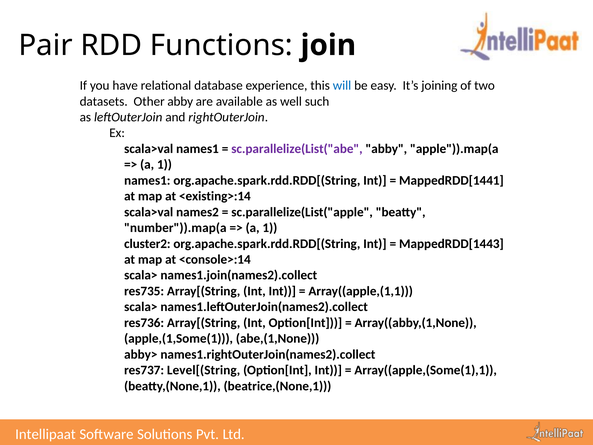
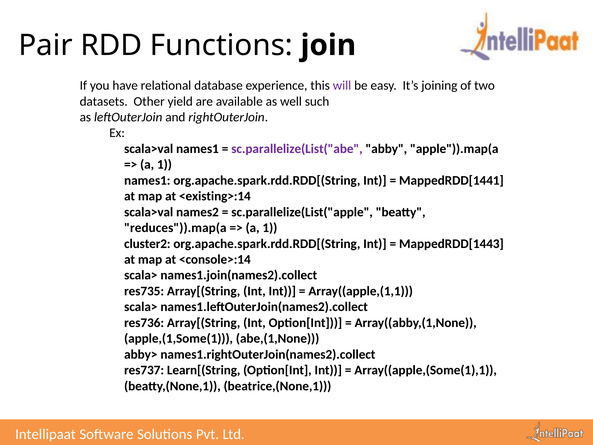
will colour: blue -> purple
Other abby: abby -> yield
number")).map(a: number")).map(a -> reduces")).map(a
Level[(String: Level[(String -> Learn[(String
